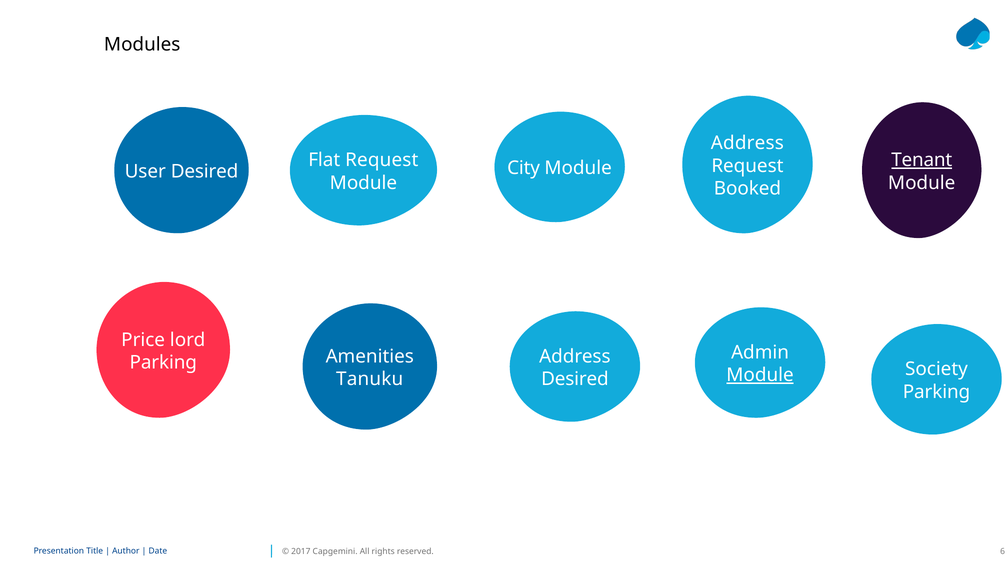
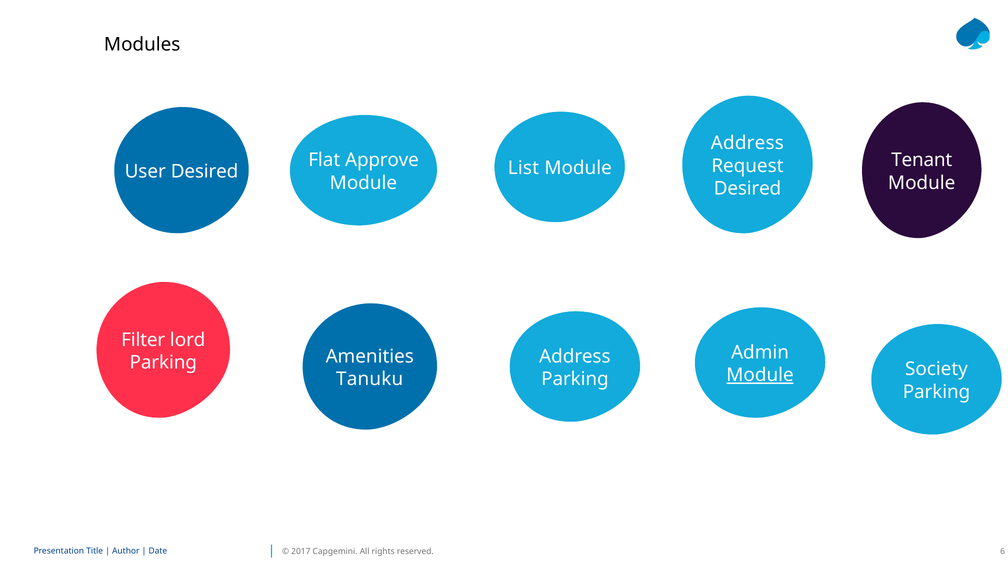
Tenant underline: present -> none
Flat Request: Request -> Approve
City: City -> List
Booked at (747, 188): Booked -> Desired
Price: Price -> Filter
Desired at (575, 379): Desired -> Parking
